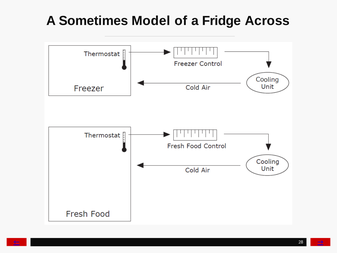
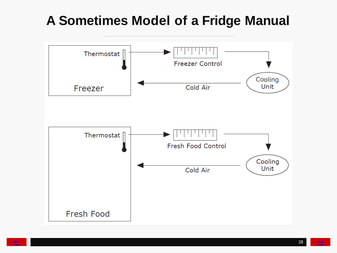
Across: Across -> Manual
